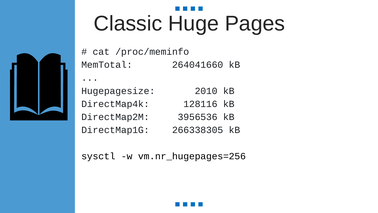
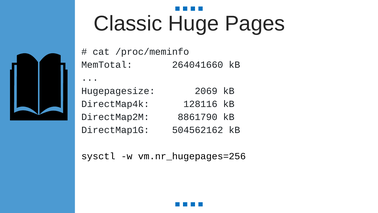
2010: 2010 -> 2069
3956536: 3956536 -> 8861790
266338305: 266338305 -> 504562162
